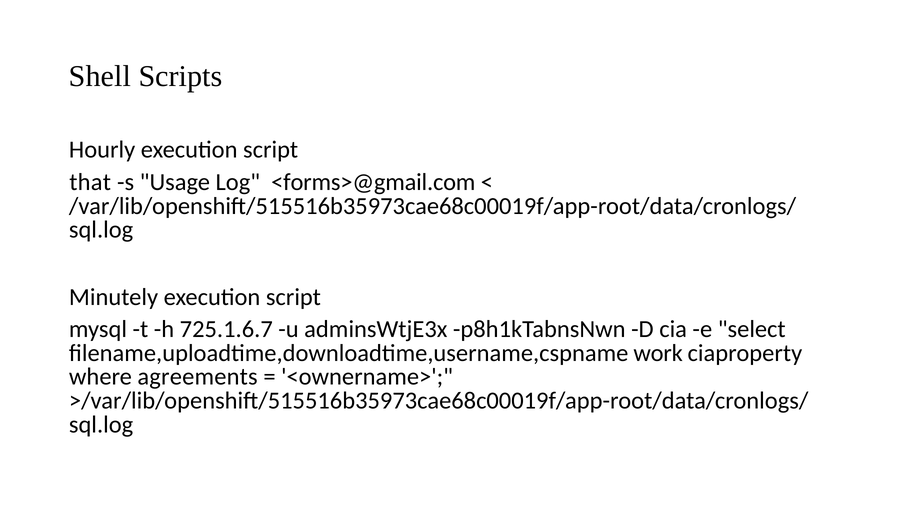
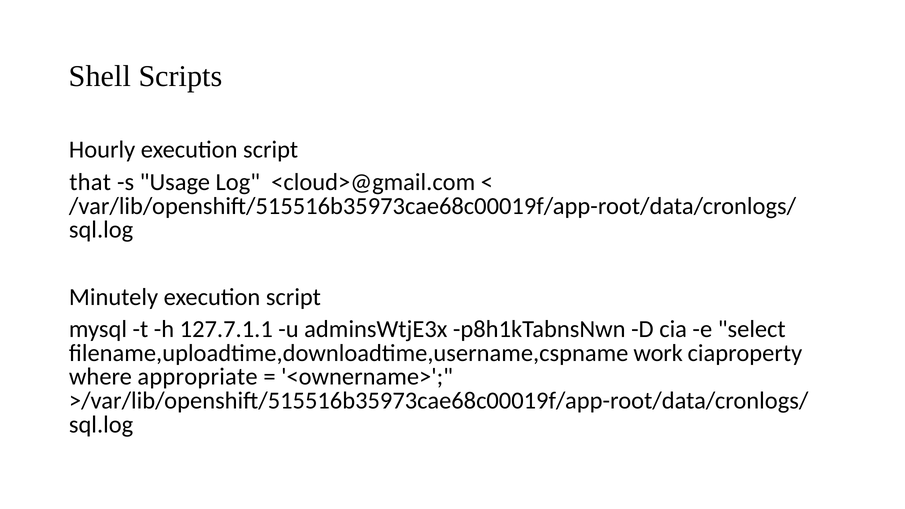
<forms>@gmail.com: <forms>@gmail.com -> <cloud>@gmail.com
725.1.6.7: 725.1.6.7 -> 127.7.1.1
agreements: agreements -> appropriate
